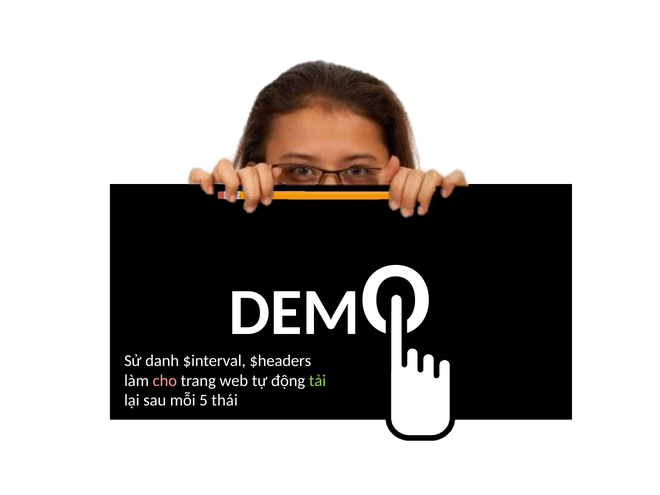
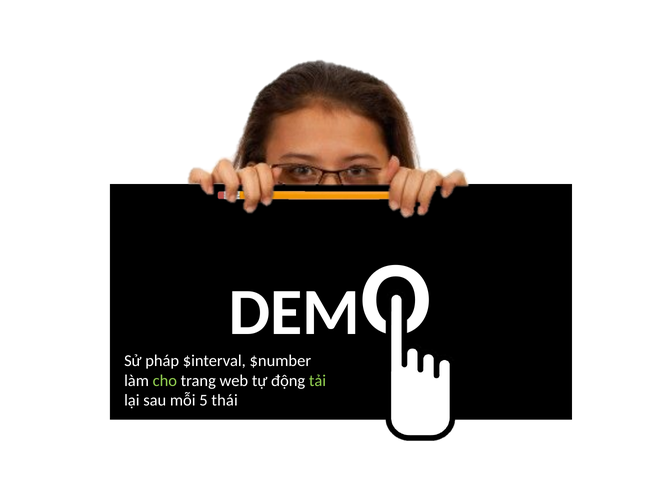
danh: danh -> pháp
$headers: $headers -> $number
cho colour: pink -> light green
